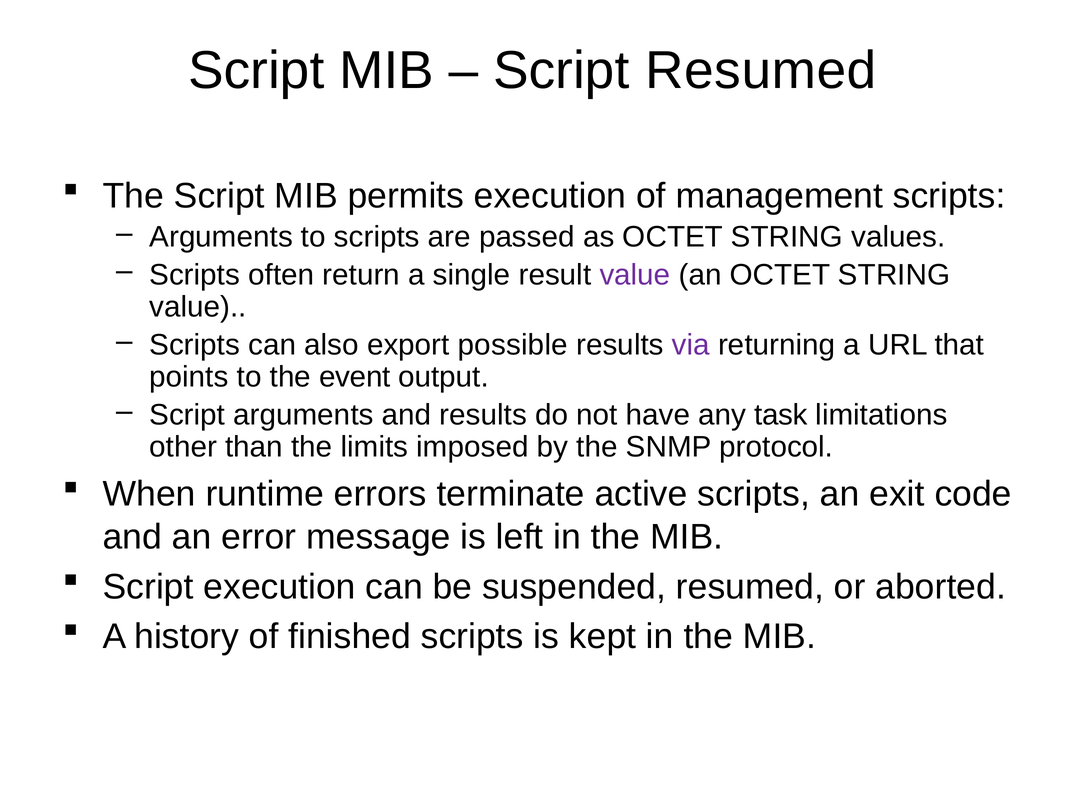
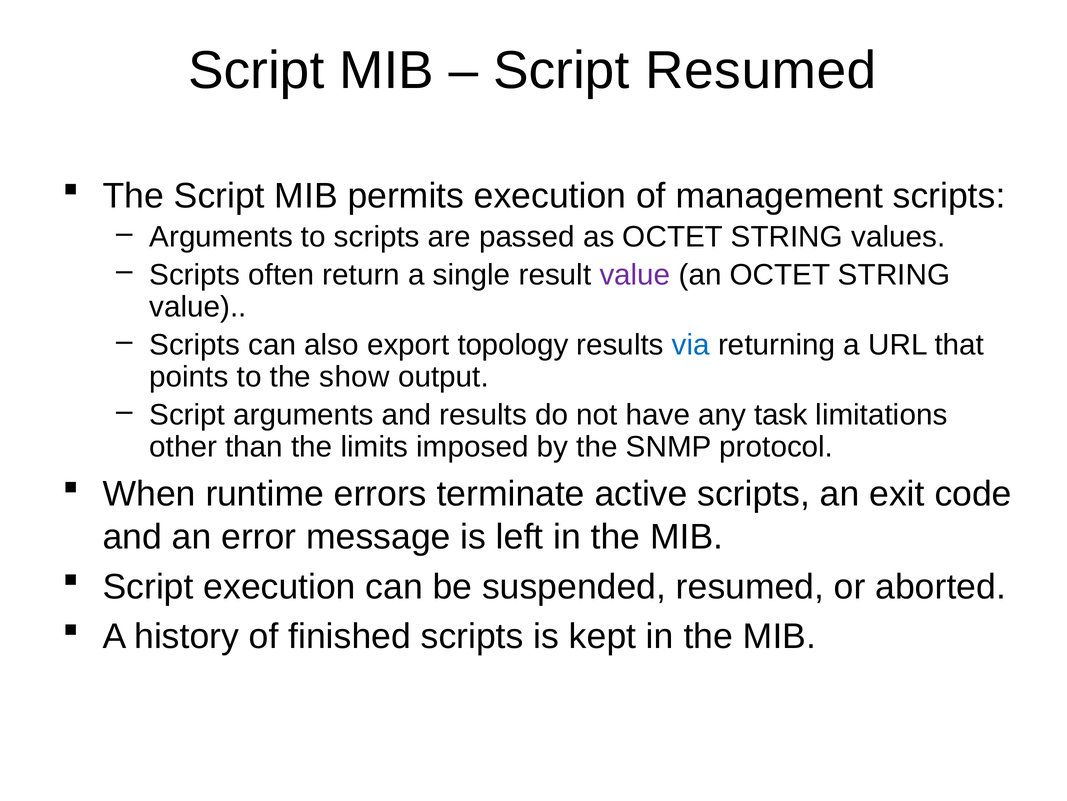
possible: possible -> topology
via colour: purple -> blue
event: event -> show
